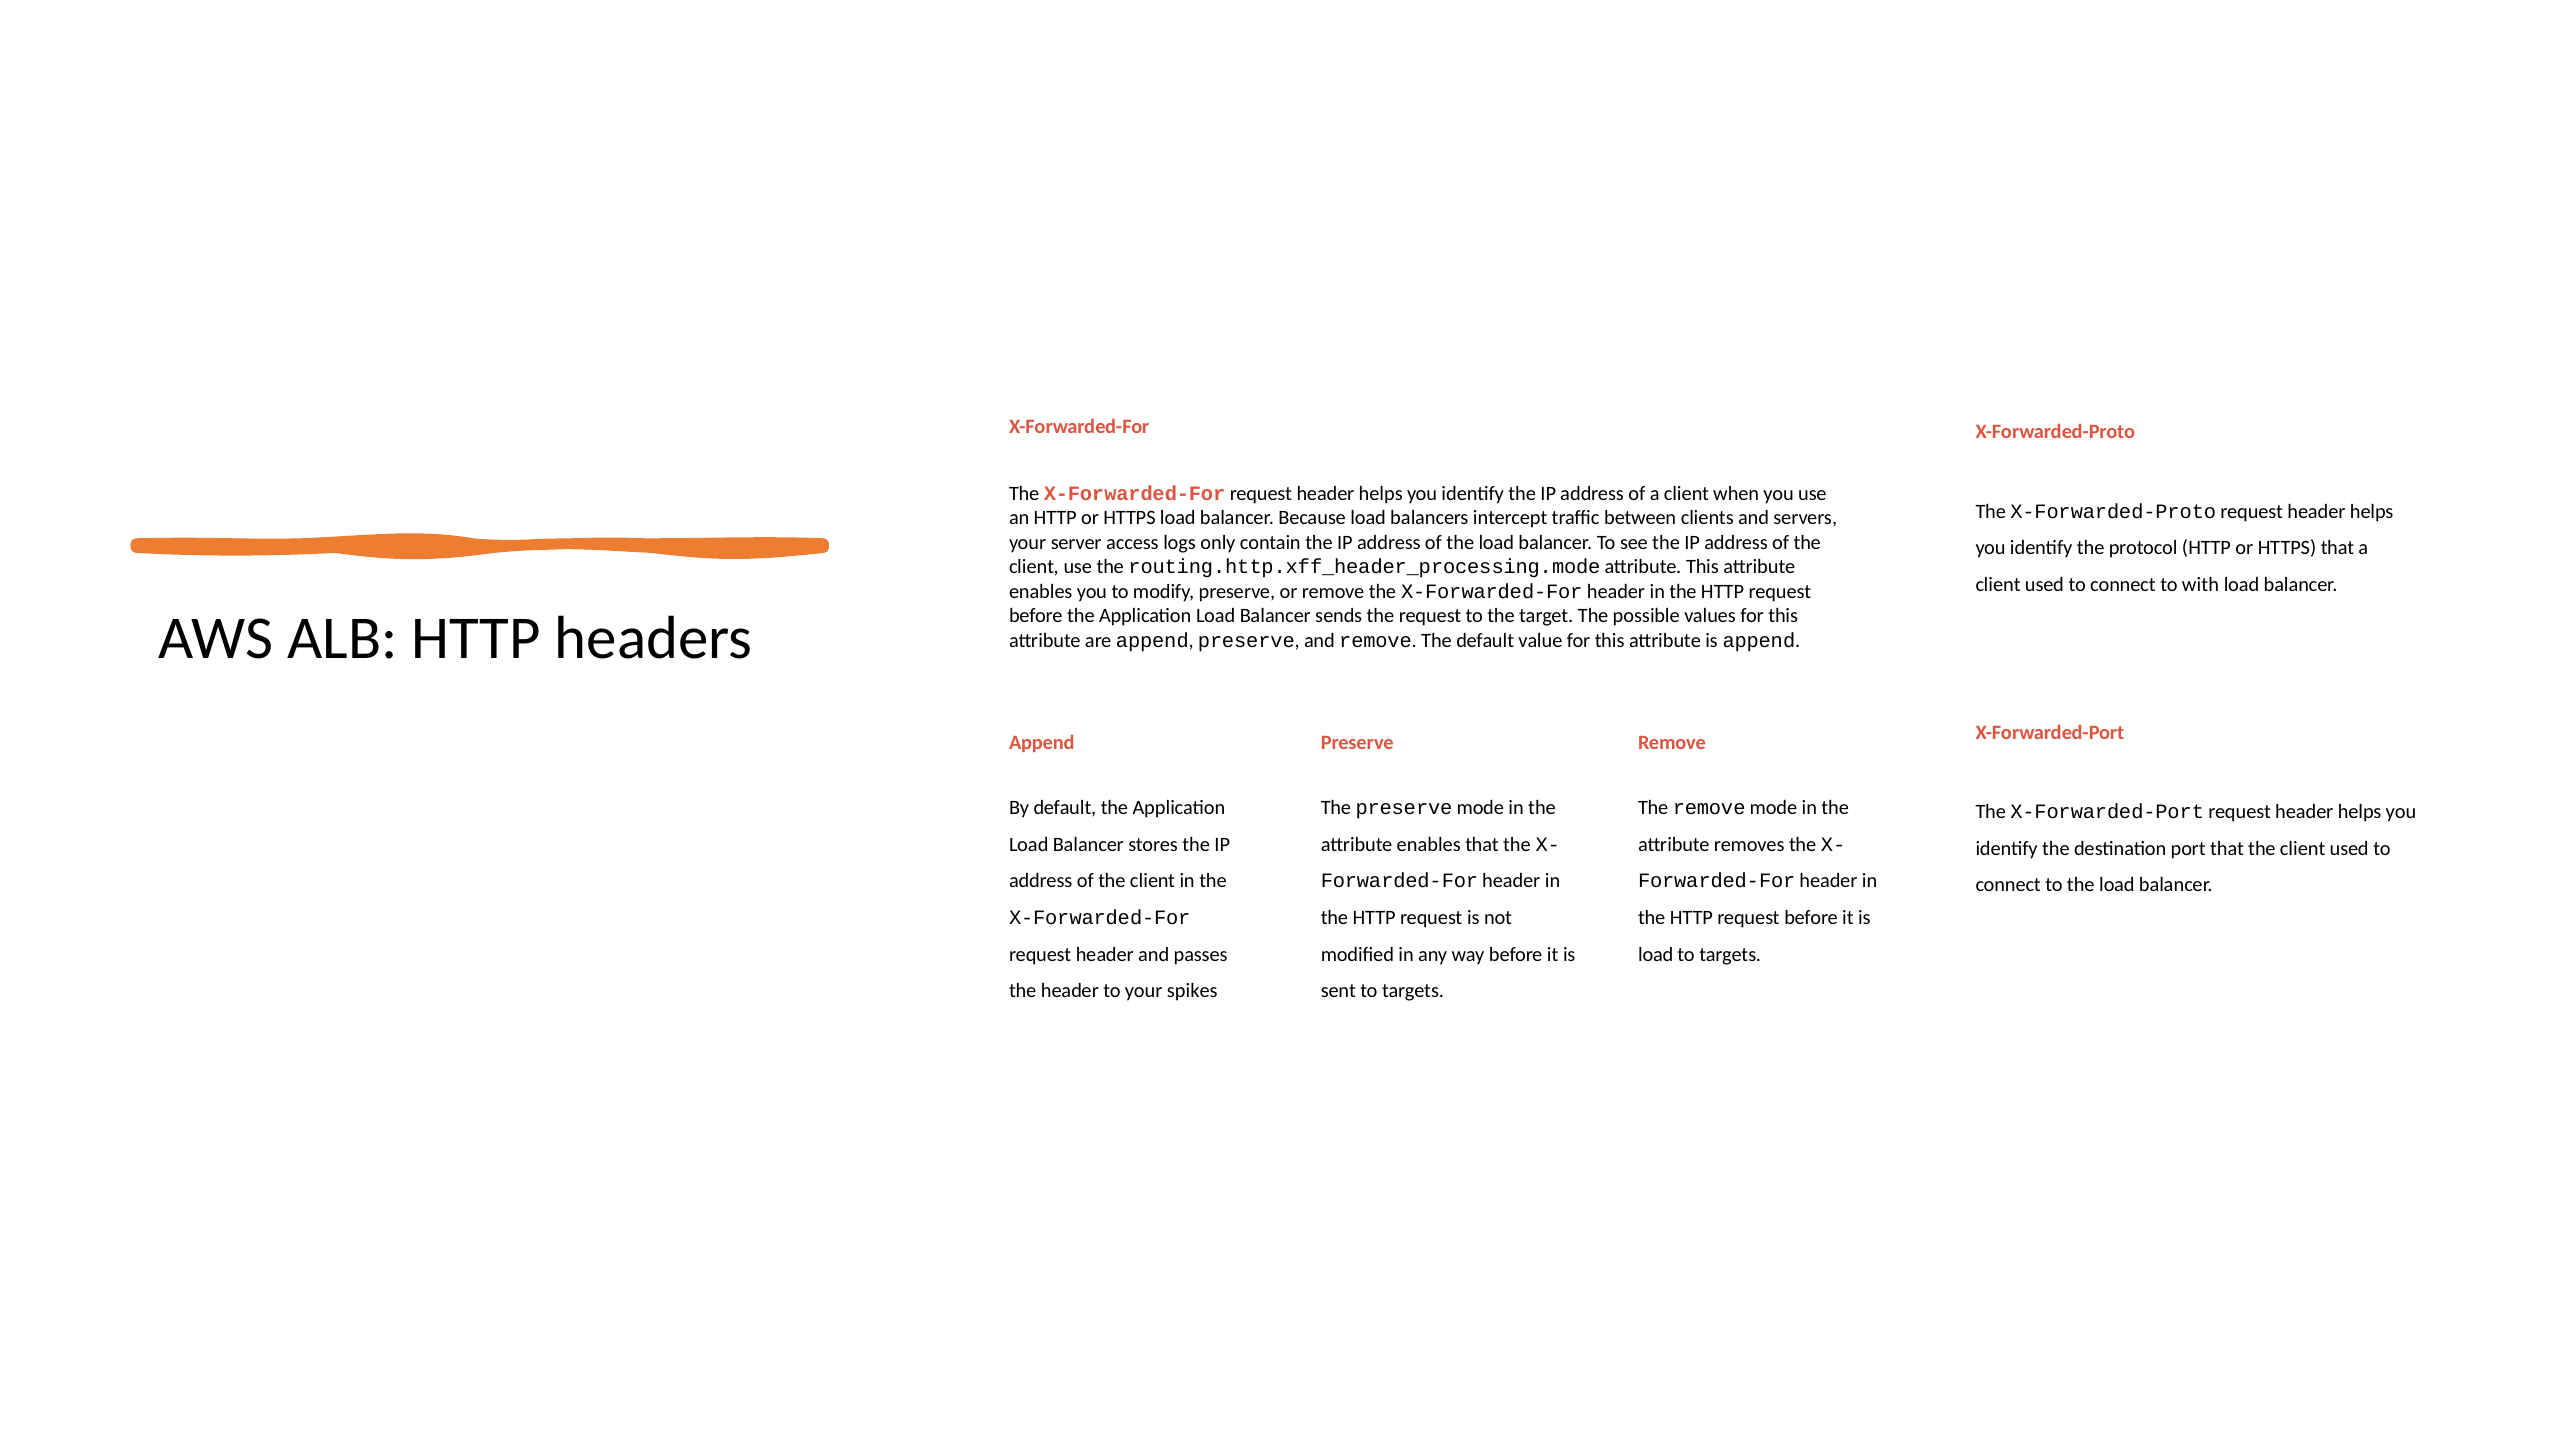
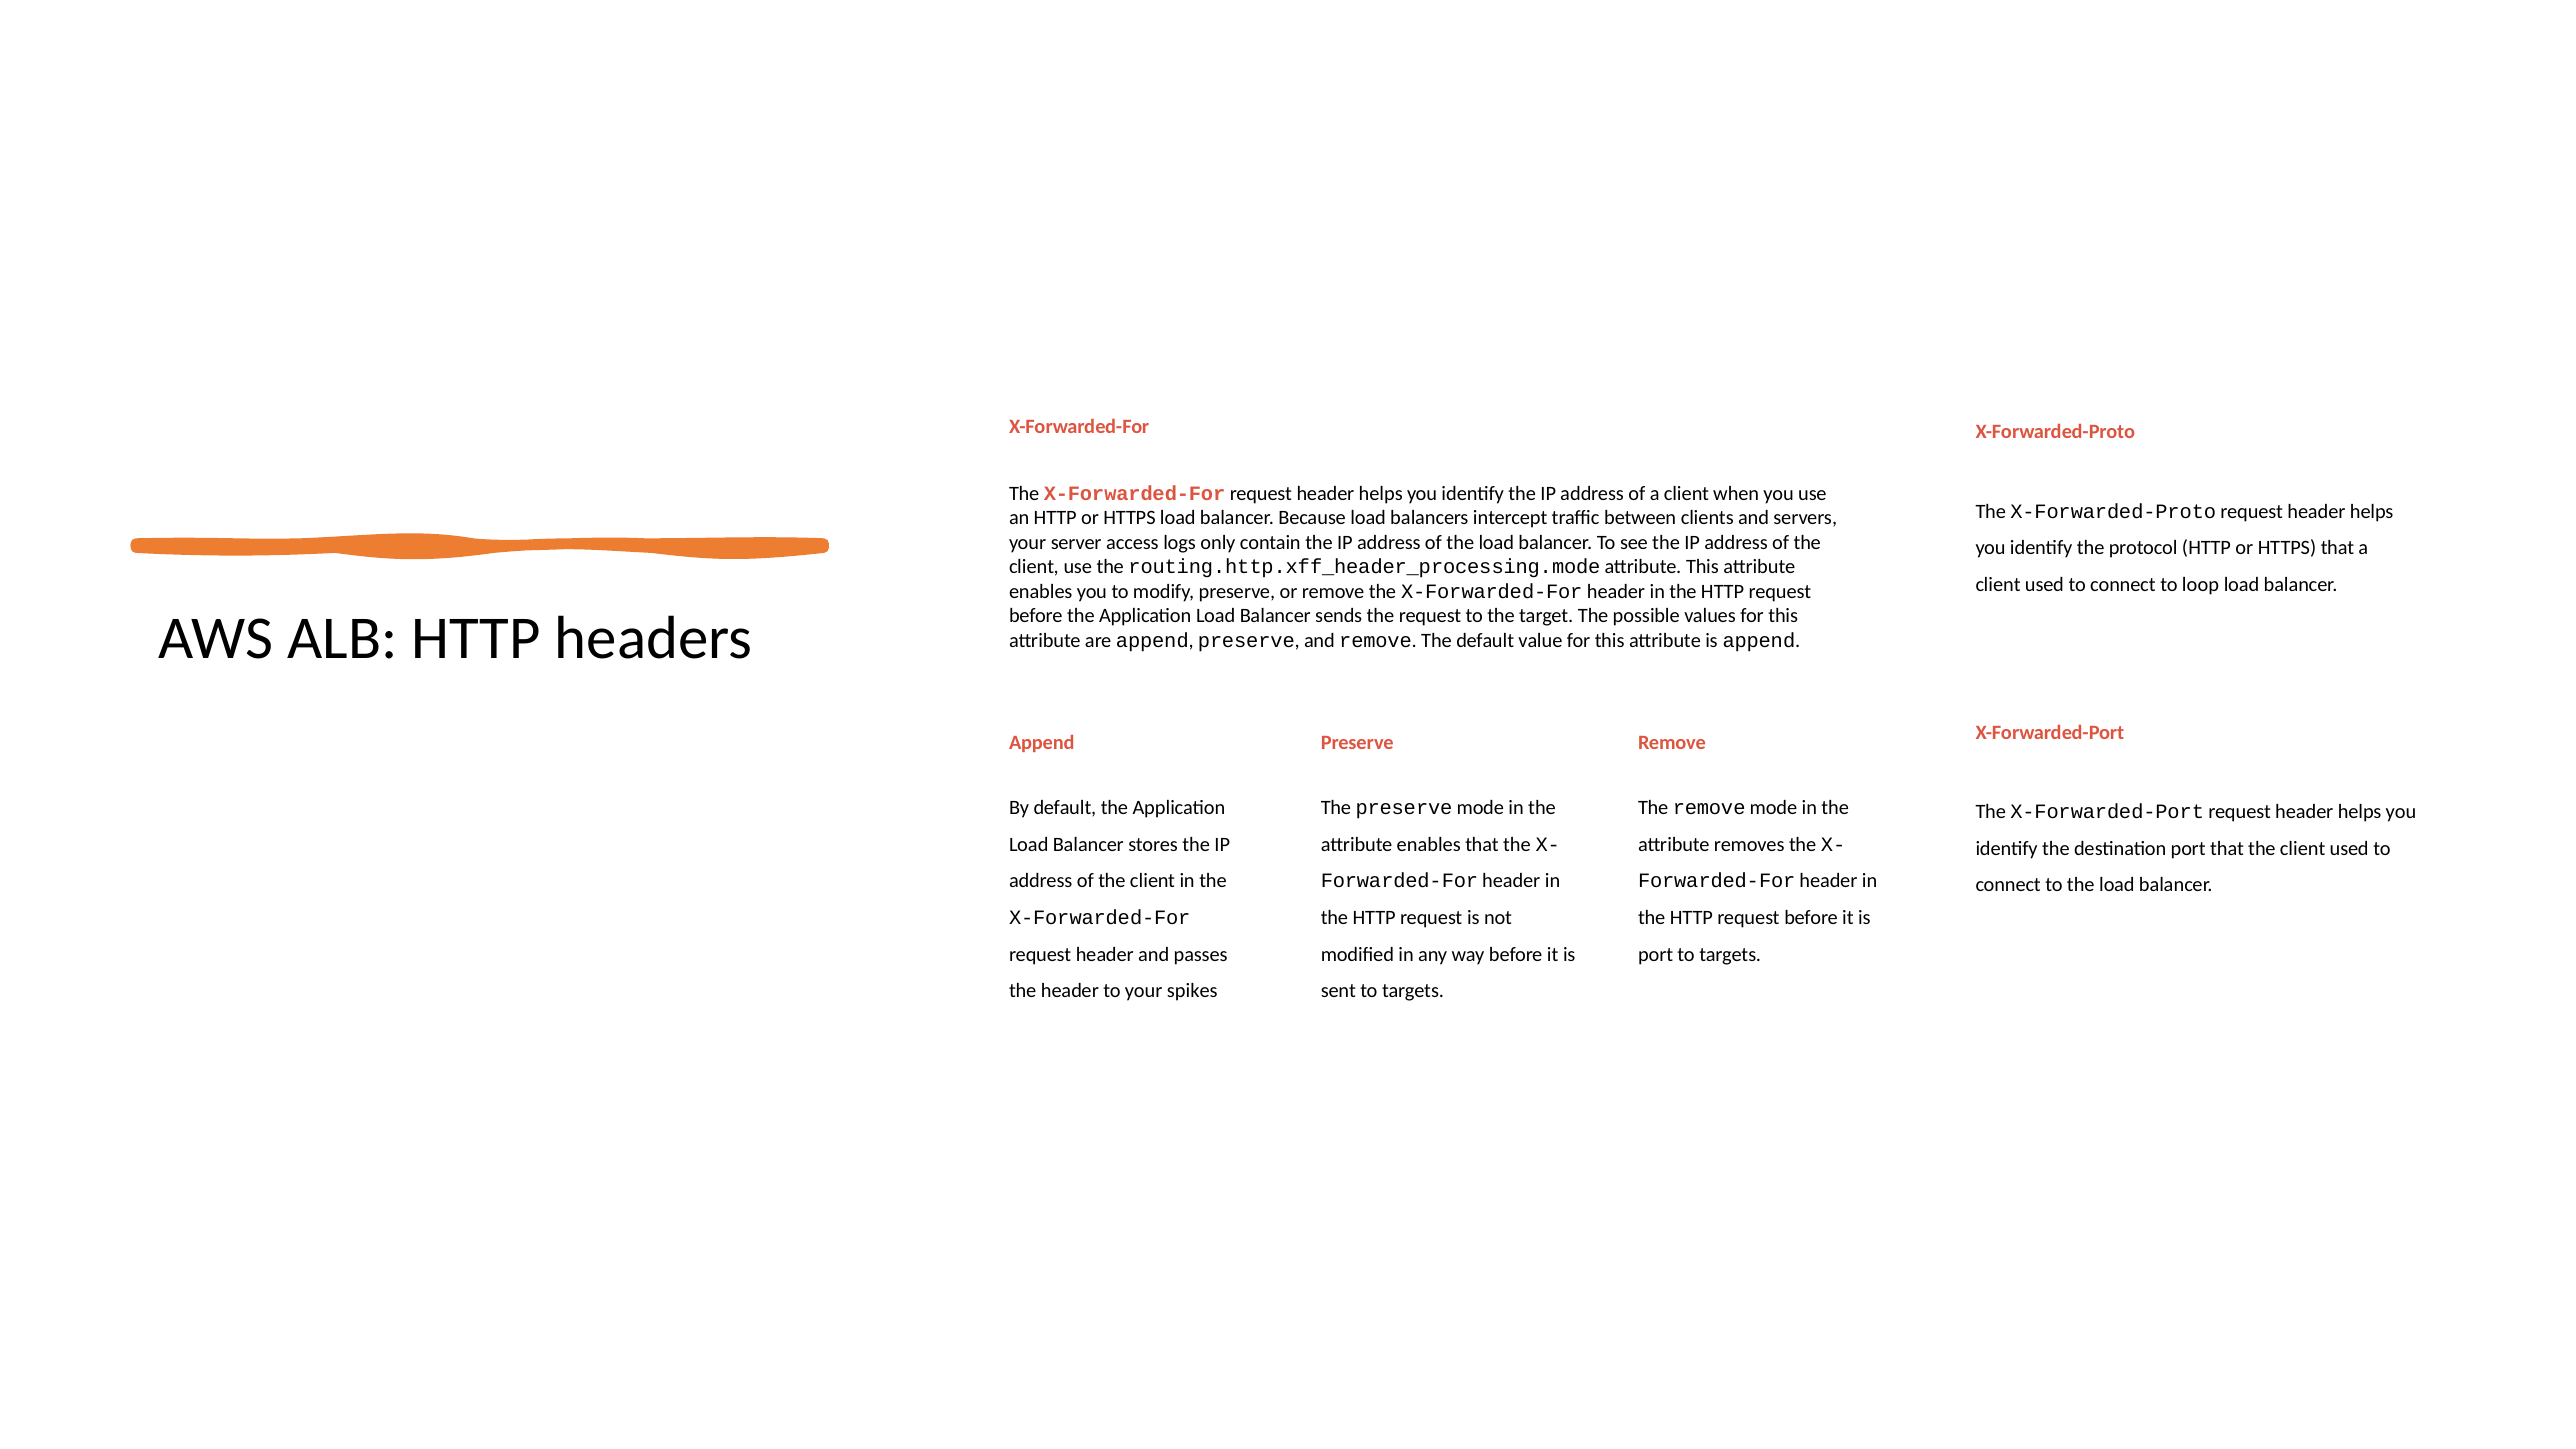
with: with -> loop
load at (1656, 955): load -> port
